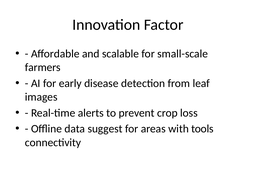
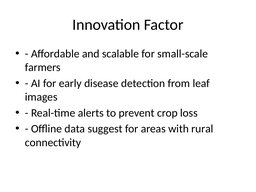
tools: tools -> rural
